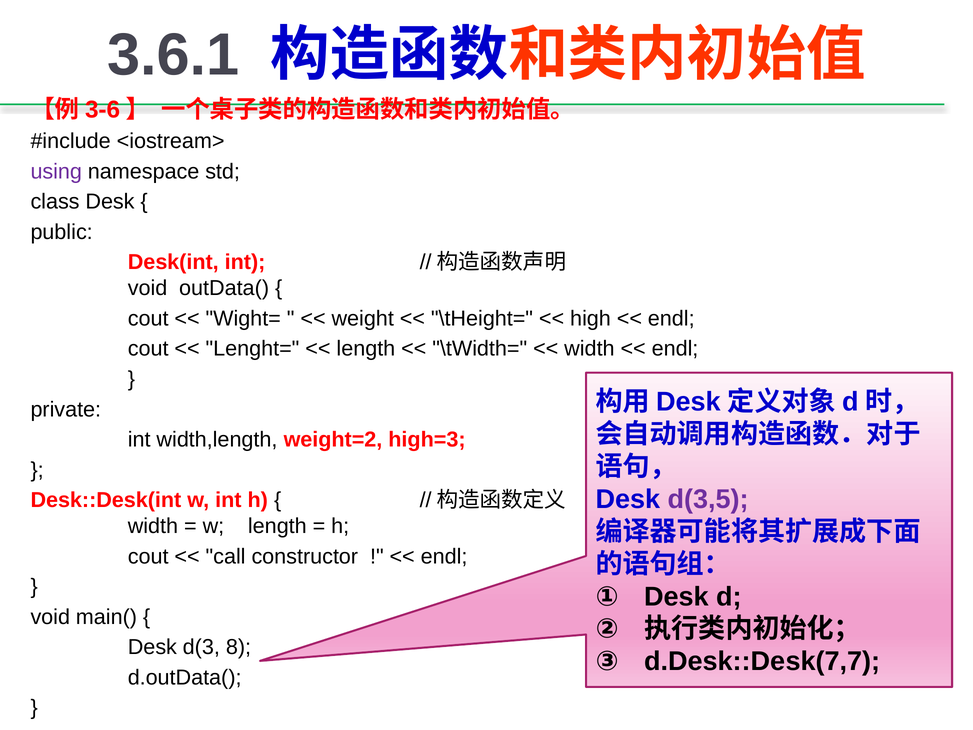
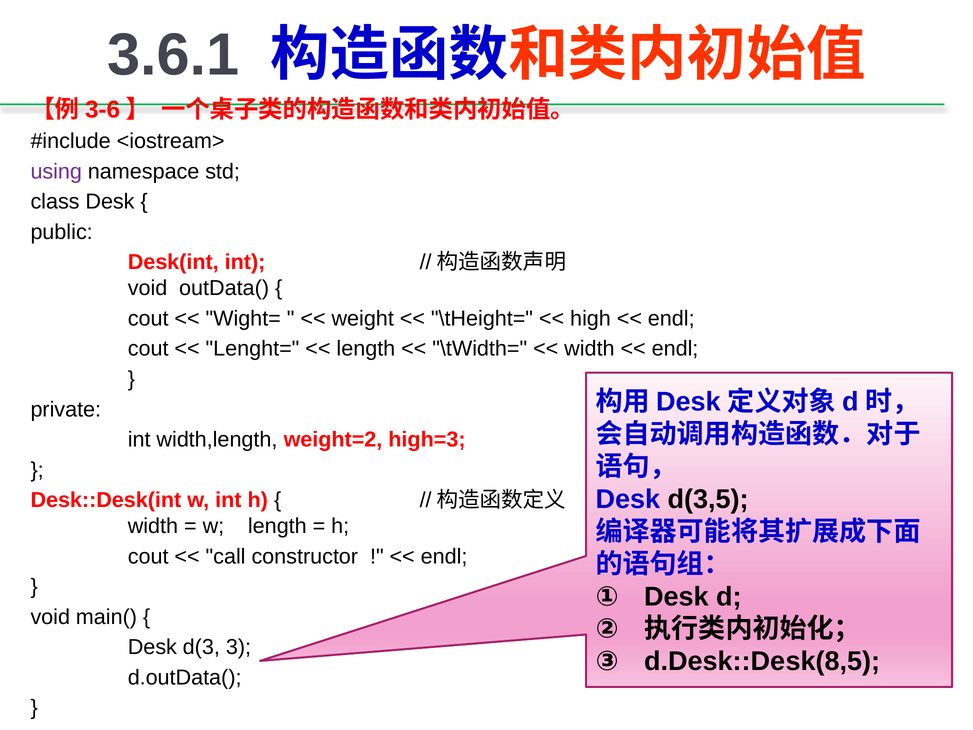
d(3,5 colour: purple -> black
8: 8 -> 3
d.Desk::Desk(7,7: d.Desk::Desk(7,7 -> d.Desk::Desk(8,5
